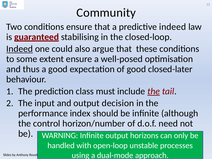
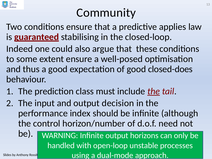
predictive indeed: indeed -> applies
Indeed at (20, 49) underline: present -> none
closed-later: closed-later -> closed-does
